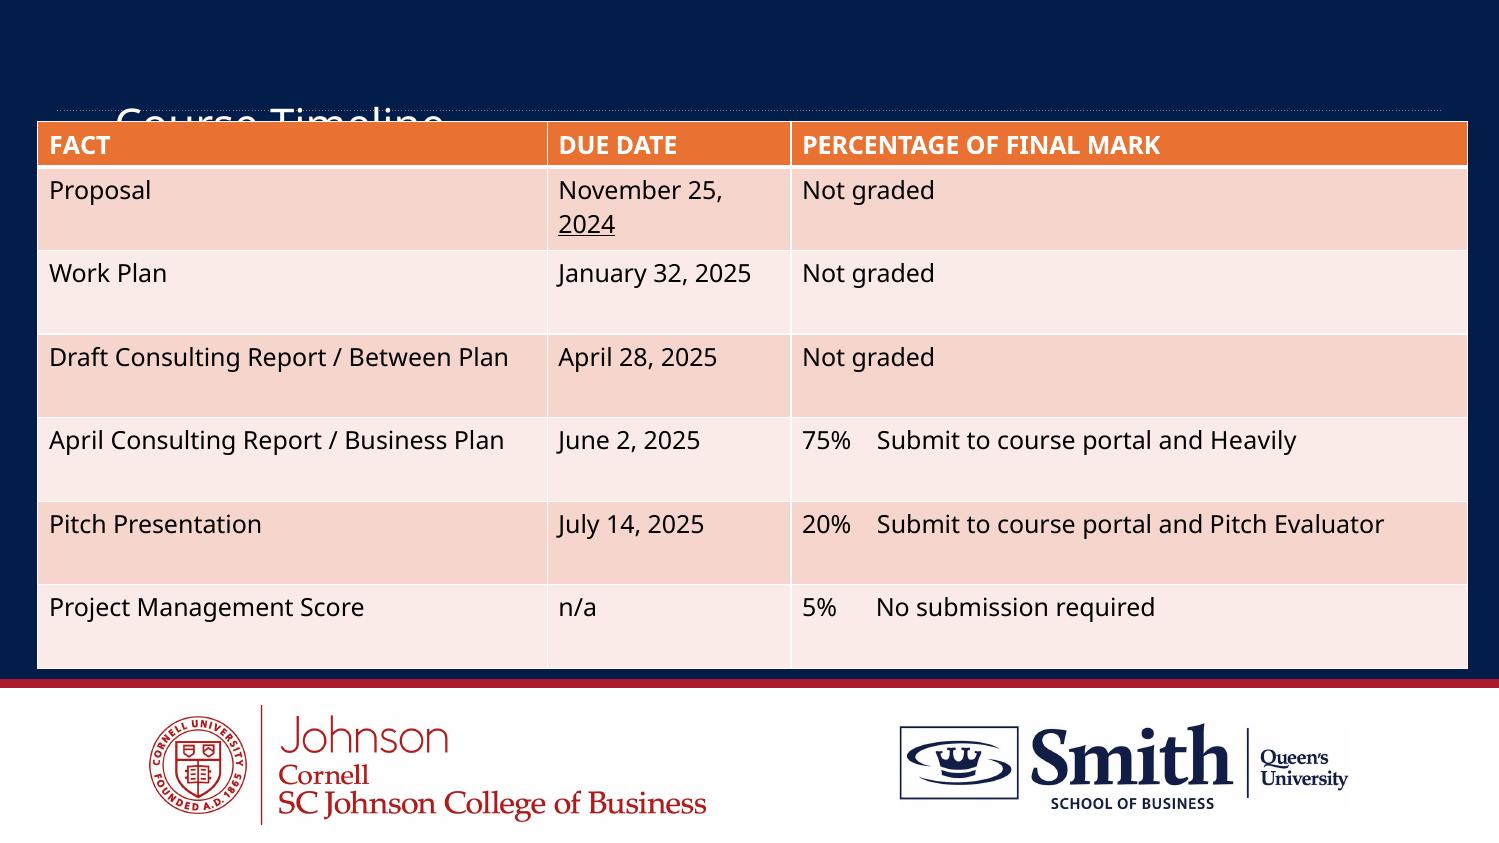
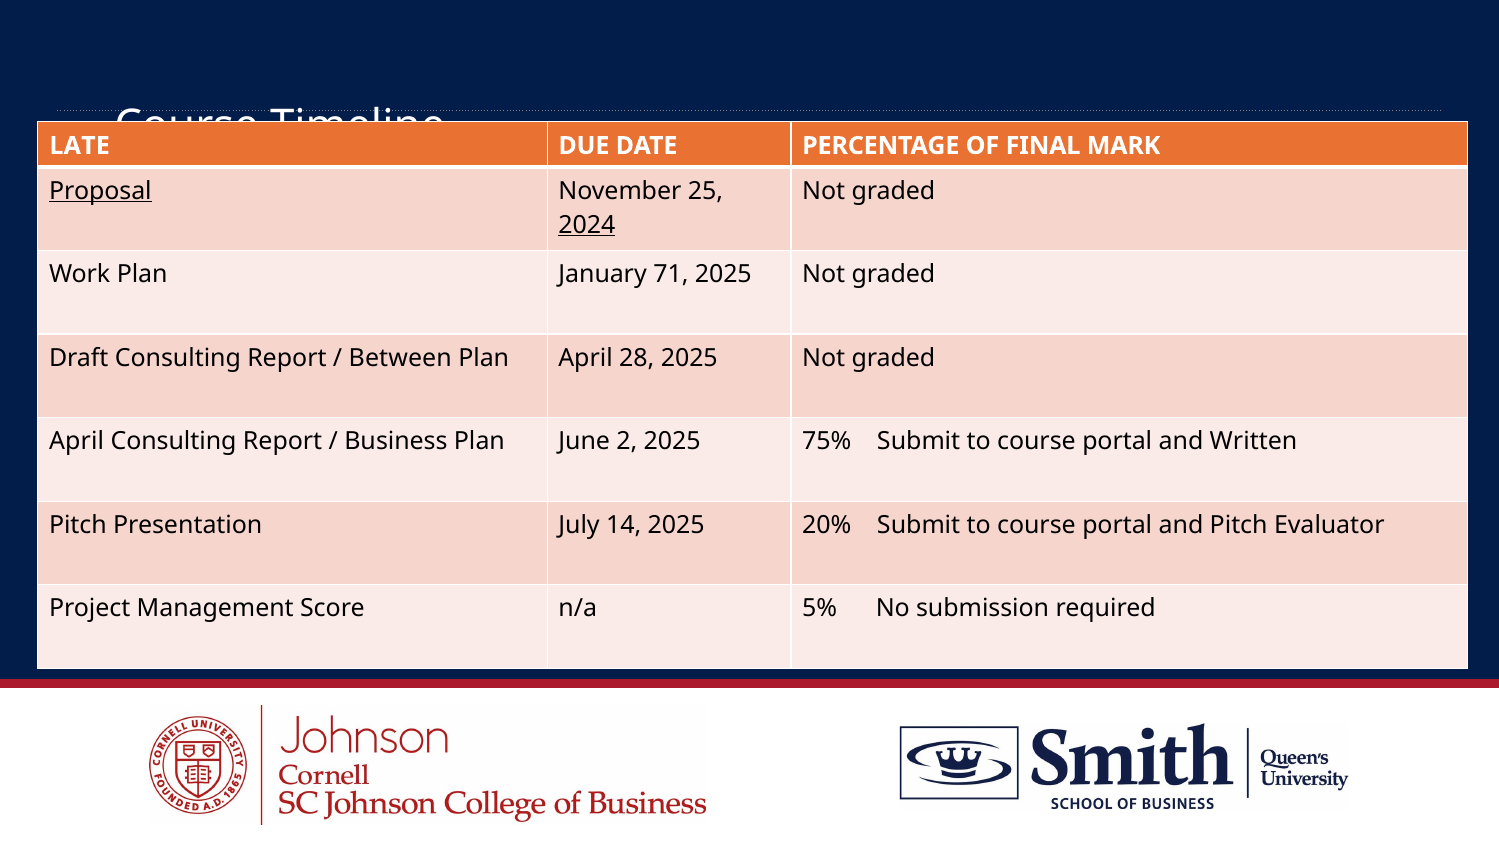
FACT: FACT -> LATE
Proposal underline: none -> present
32: 32 -> 71
Heavily: Heavily -> Written
